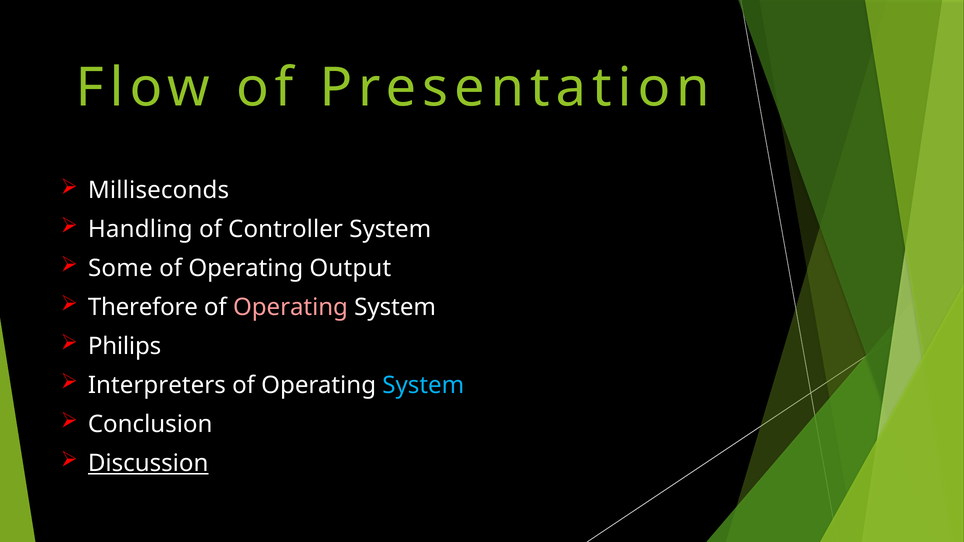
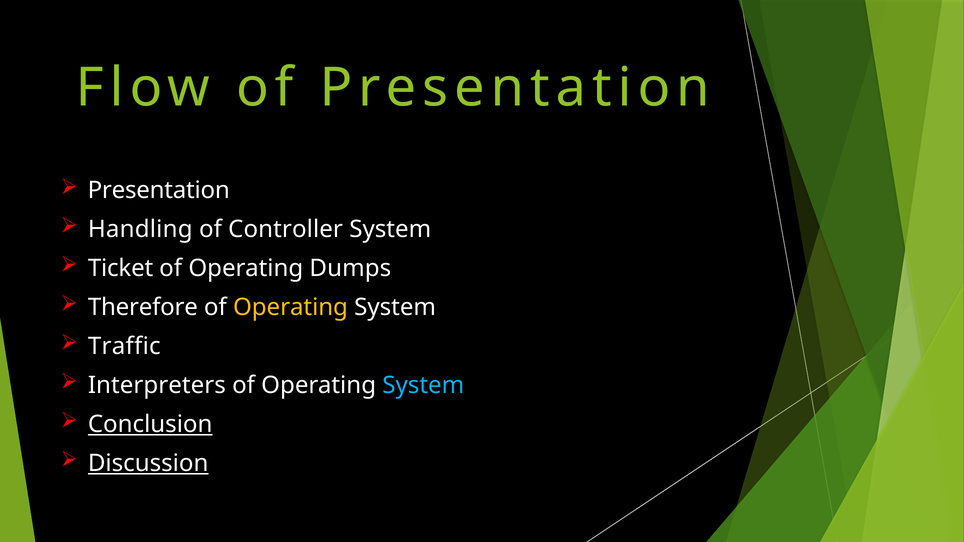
Milliseconds at (159, 191): Milliseconds -> Presentation
Some: Some -> Ticket
Output: Output -> Dumps
Operating at (291, 308) colour: pink -> yellow
Philips: Philips -> Traffic
Conclusion underline: none -> present
